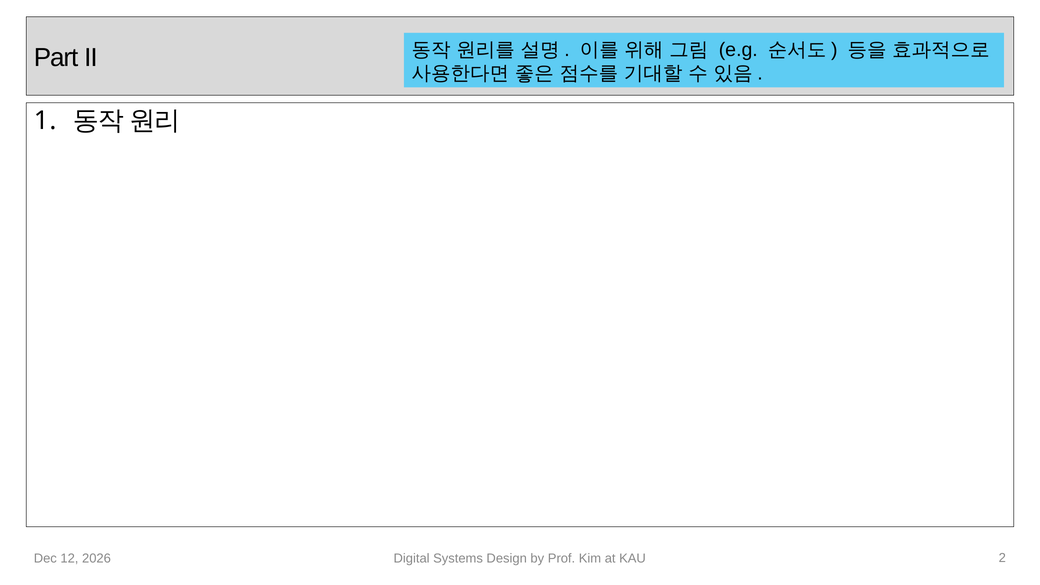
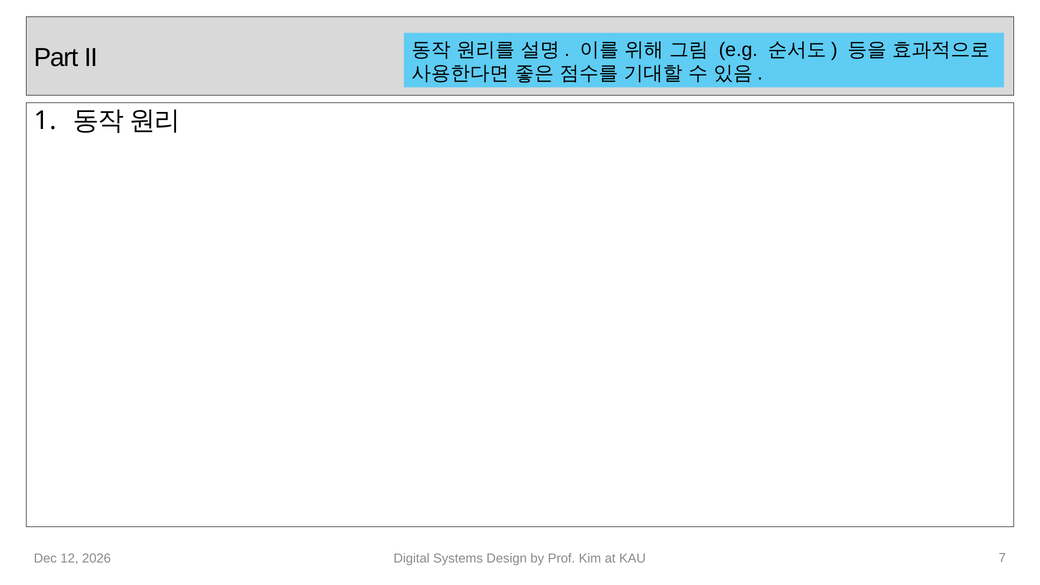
2: 2 -> 7
